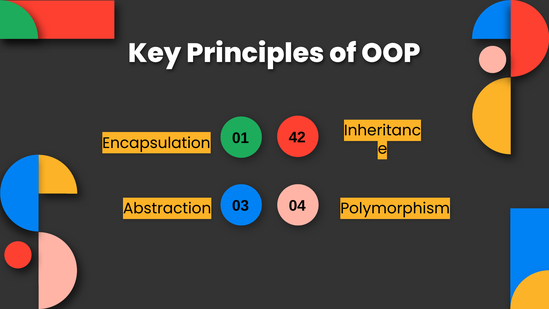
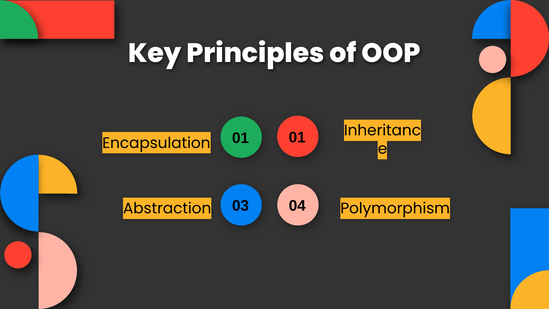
01 42: 42 -> 01
